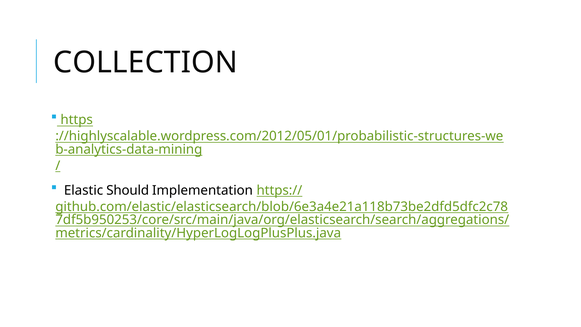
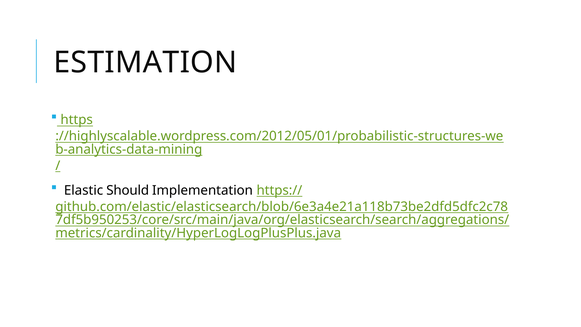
COLLECTION: COLLECTION -> ESTIMATION
